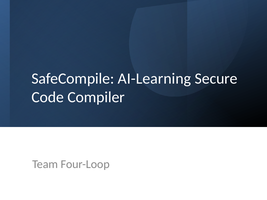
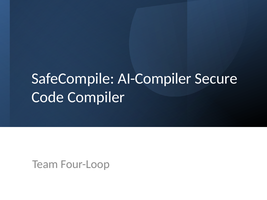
AI-Learning: AI-Learning -> AI-Compiler
